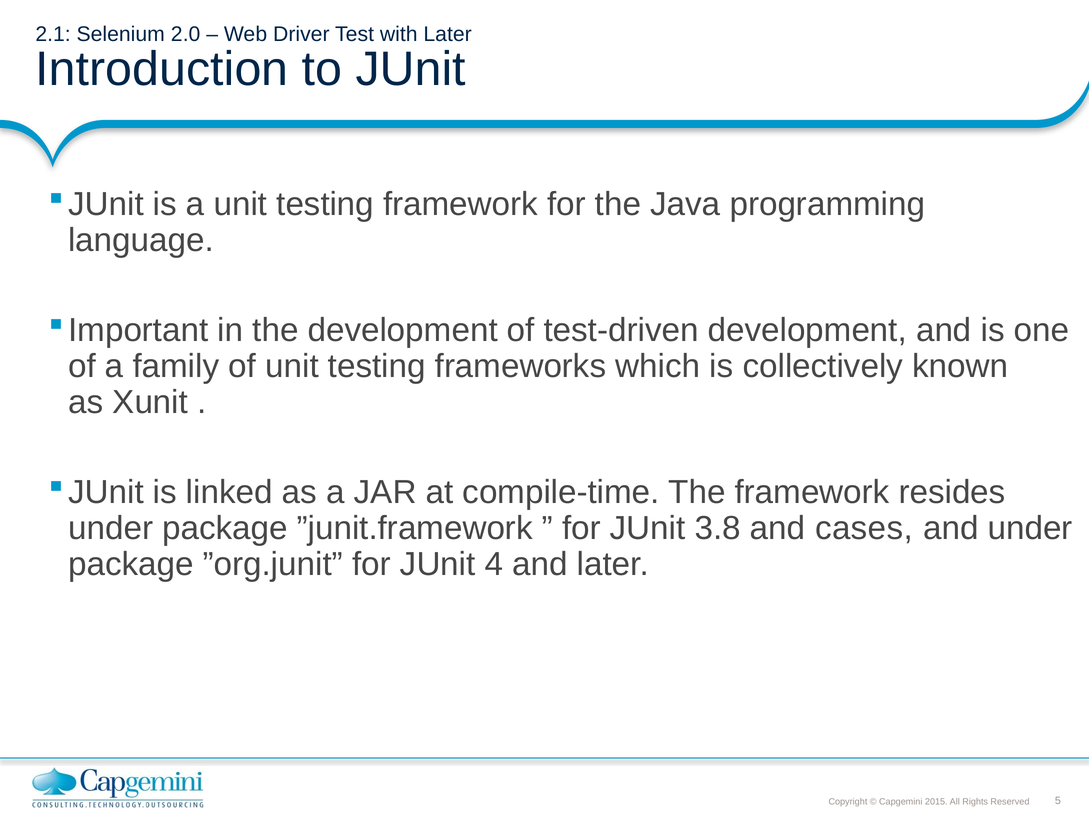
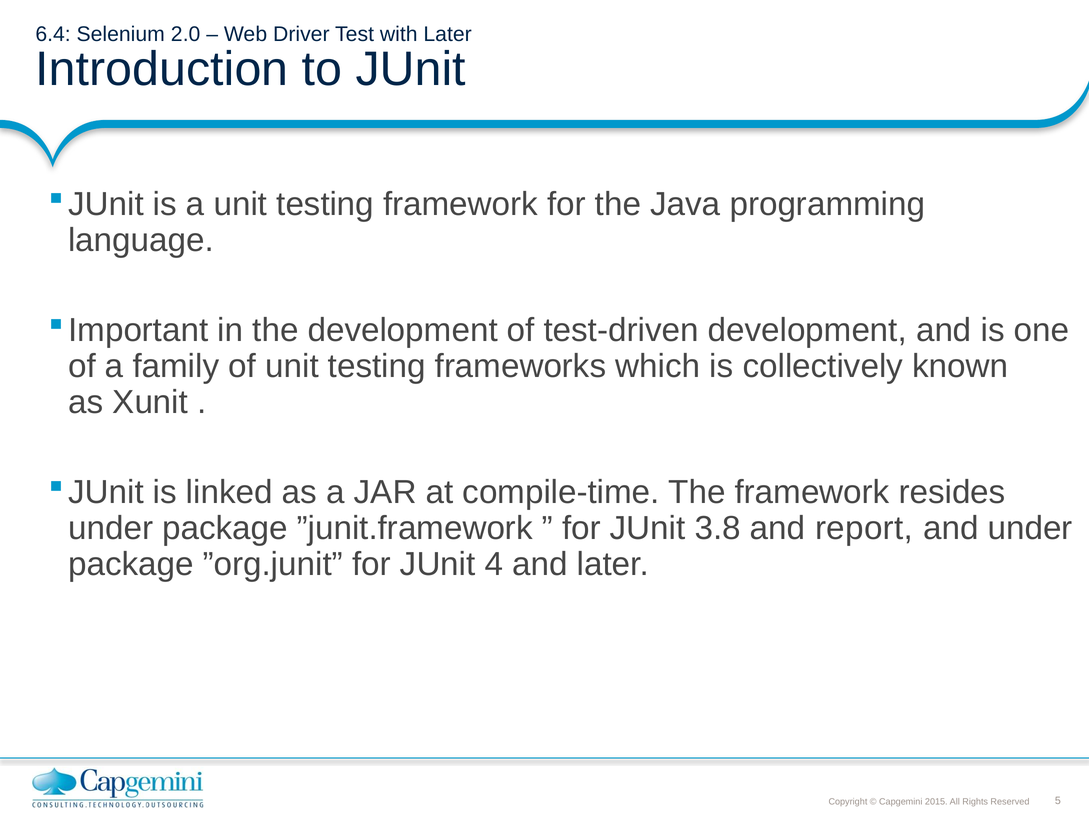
2.1: 2.1 -> 6.4
cases: cases -> report
